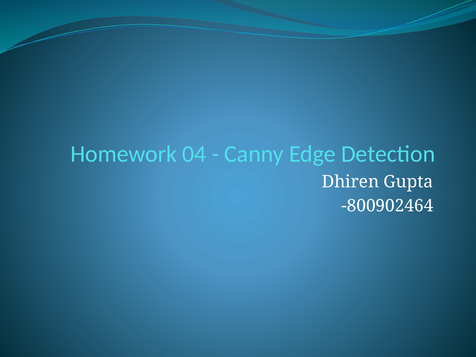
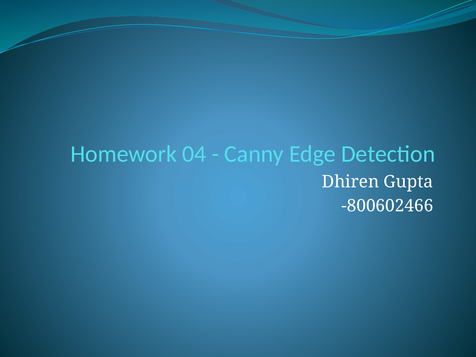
-800902464: -800902464 -> -800602466
